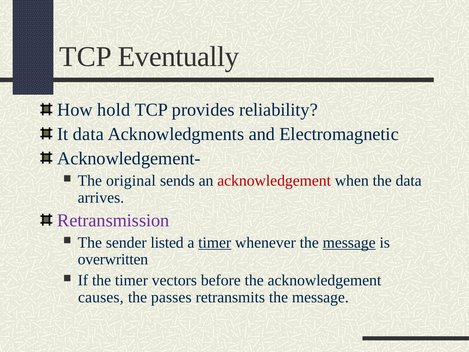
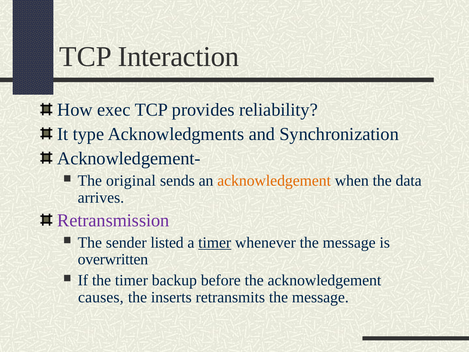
Eventually: Eventually -> Interaction
hold: hold -> exec
It data: data -> type
Electromagnetic: Electromagnetic -> Synchronization
acknowledgement at (274, 181) colour: red -> orange
message at (349, 242) underline: present -> none
vectors: vectors -> backup
passes: passes -> inserts
